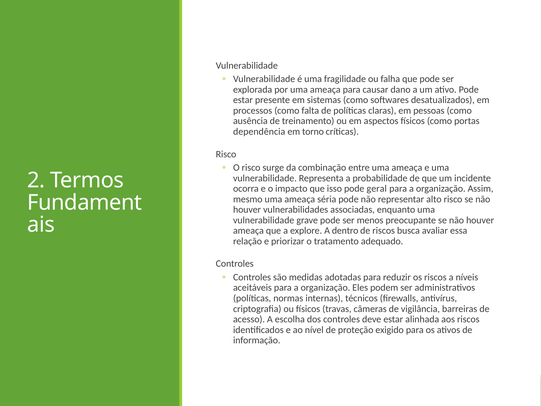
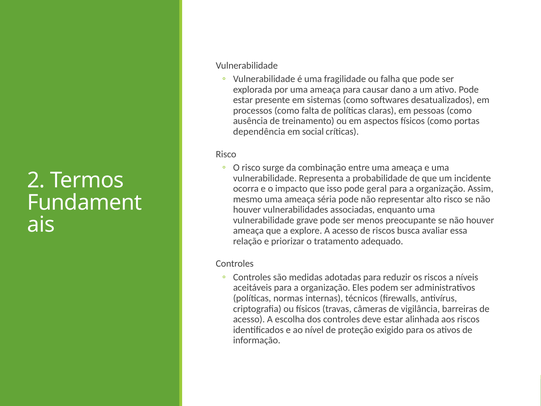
torno: torno -> social
A dentro: dentro -> acesso
